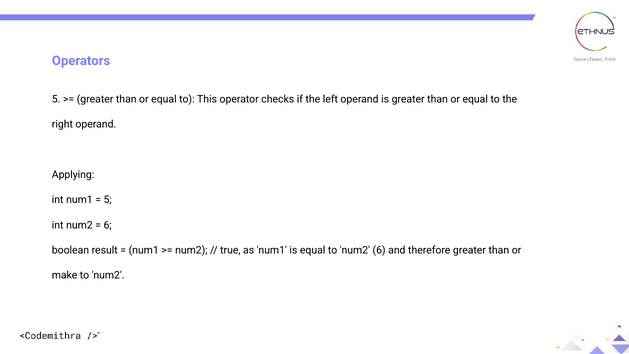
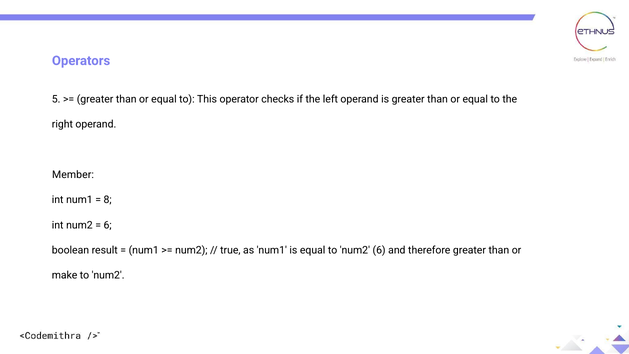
Applying: Applying -> Member
5 at (108, 200): 5 -> 8
